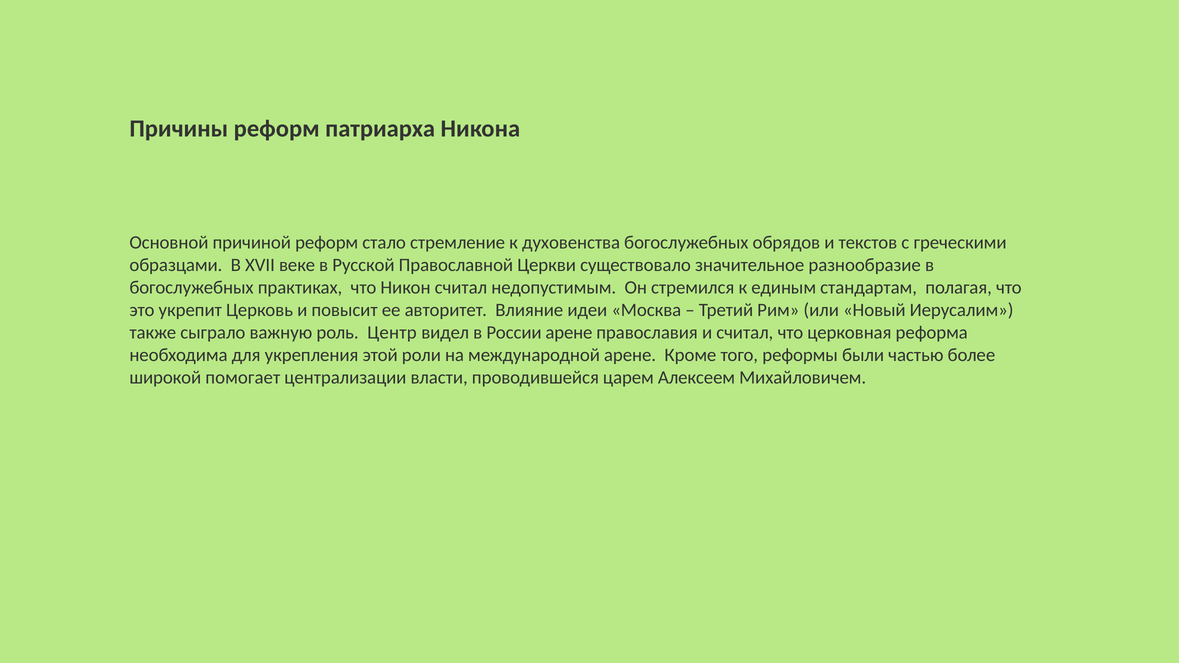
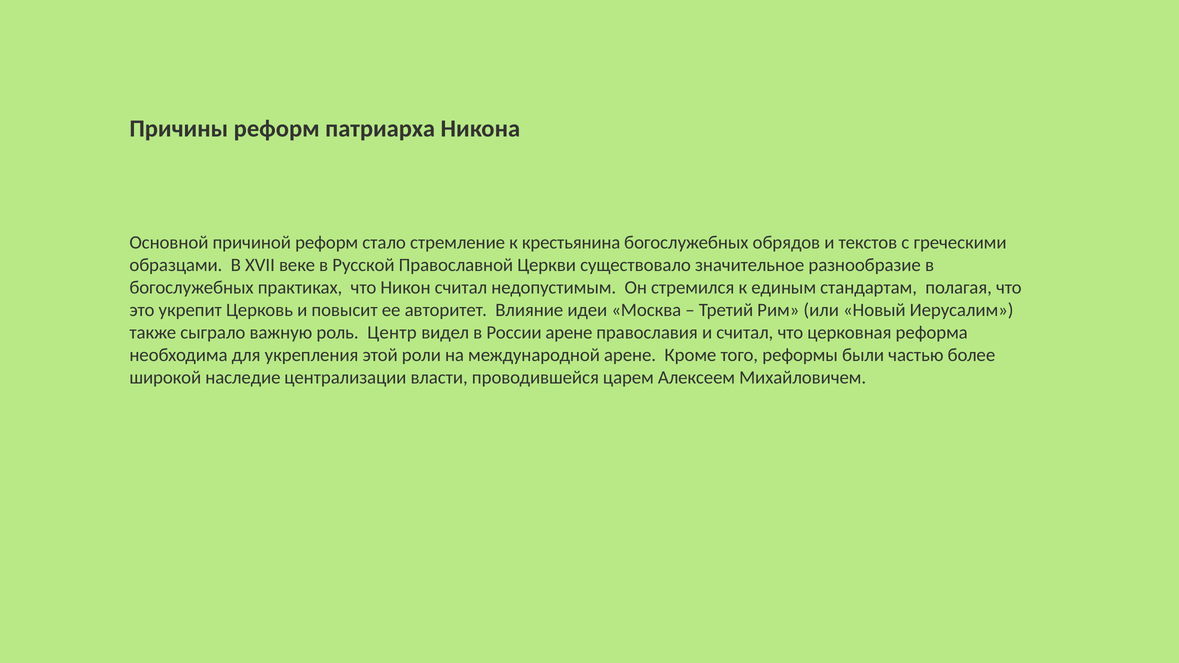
духовенства: духовенства -> крестьянина
помогает: помогает -> наследие
